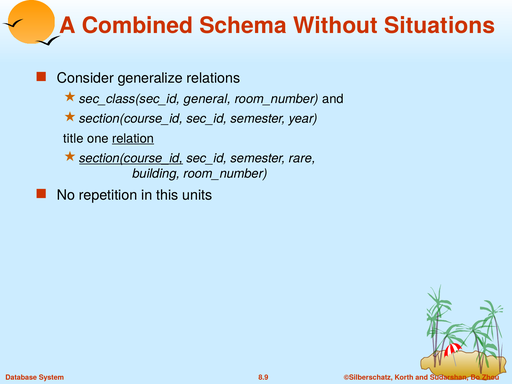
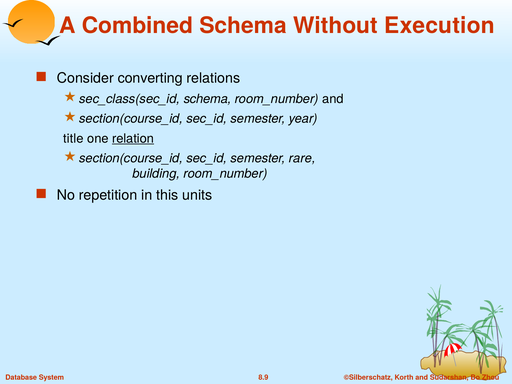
Situations: Situations -> Execution
generalize: generalize -> converting
sec_class(sec_id general: general -> schema
section(course_id at (131, 158) underline: present -> none
